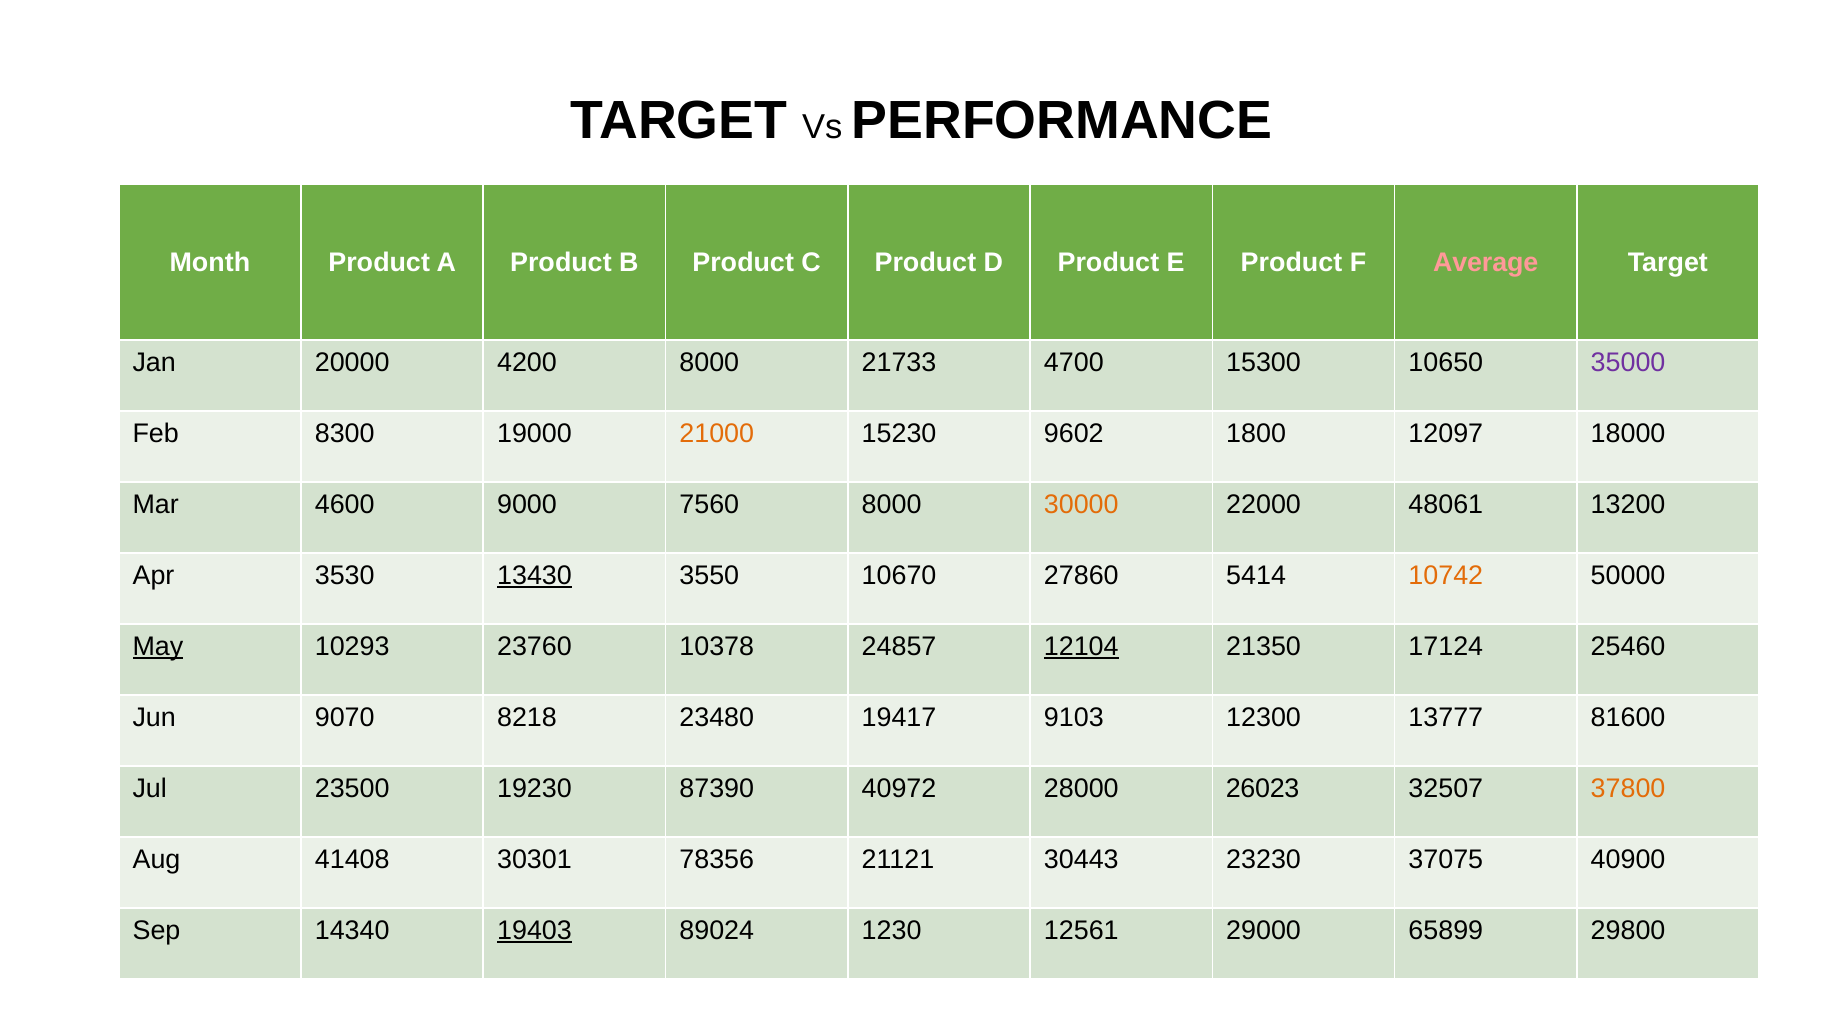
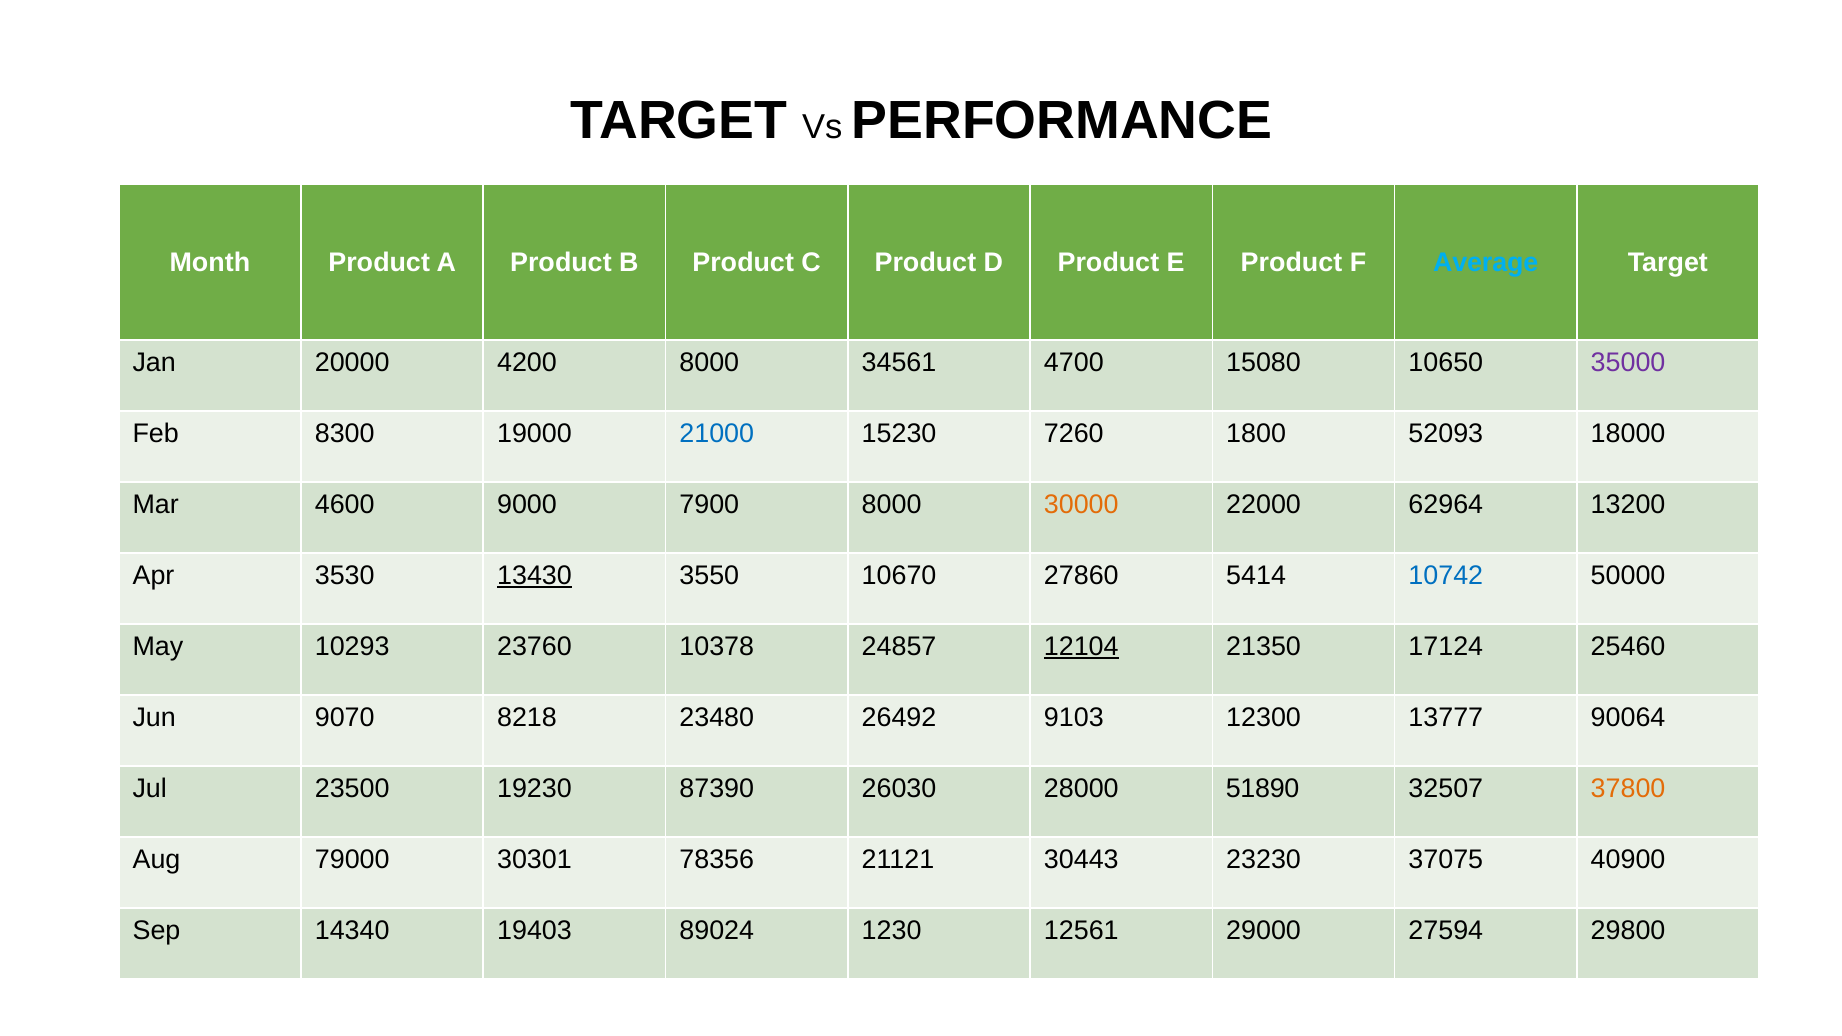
Average colour: pink -> light blue
21733: 21733 -> 34561
15300: 15300 -> 15080
21000 colour: orange -> blue
9602: 9602 -> 7260
12097: 12097 -> 52093
7560: 7560 -> 7900
48061: 48061 -> 62964
10742 colour: orange -> blue
May underline: present -> none
19417: 19417 -> 26492
81600: 81600 -> 90064
40972: 40972 -> 26030
26023: 26023 -> 51890
41408: 41408 -> 79000
19403 underline: present -> none
65899: 65899 -> 27594
